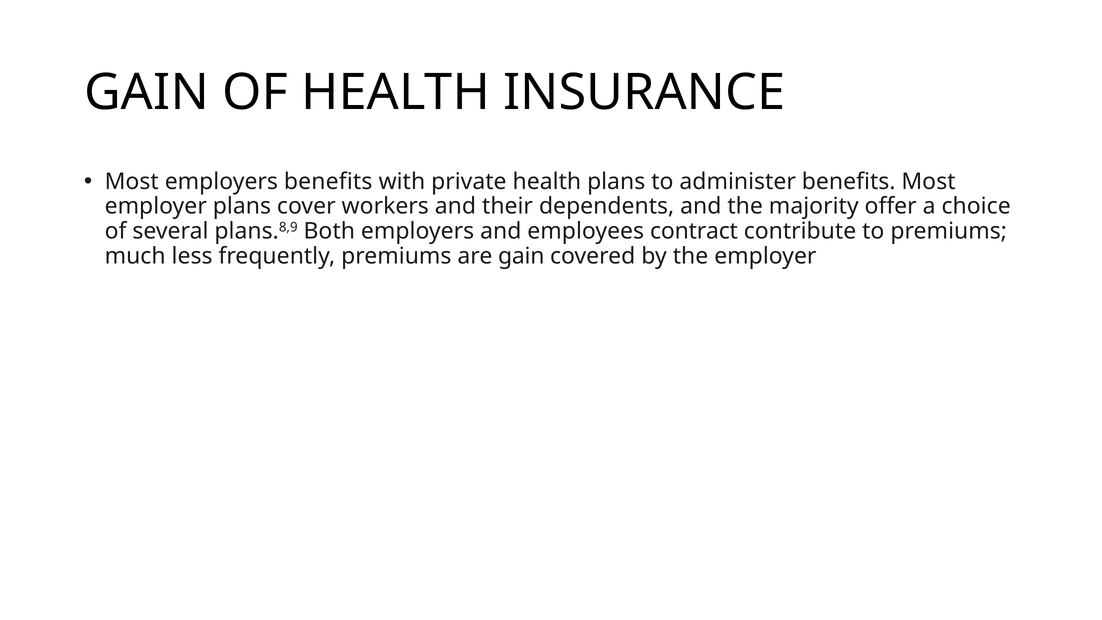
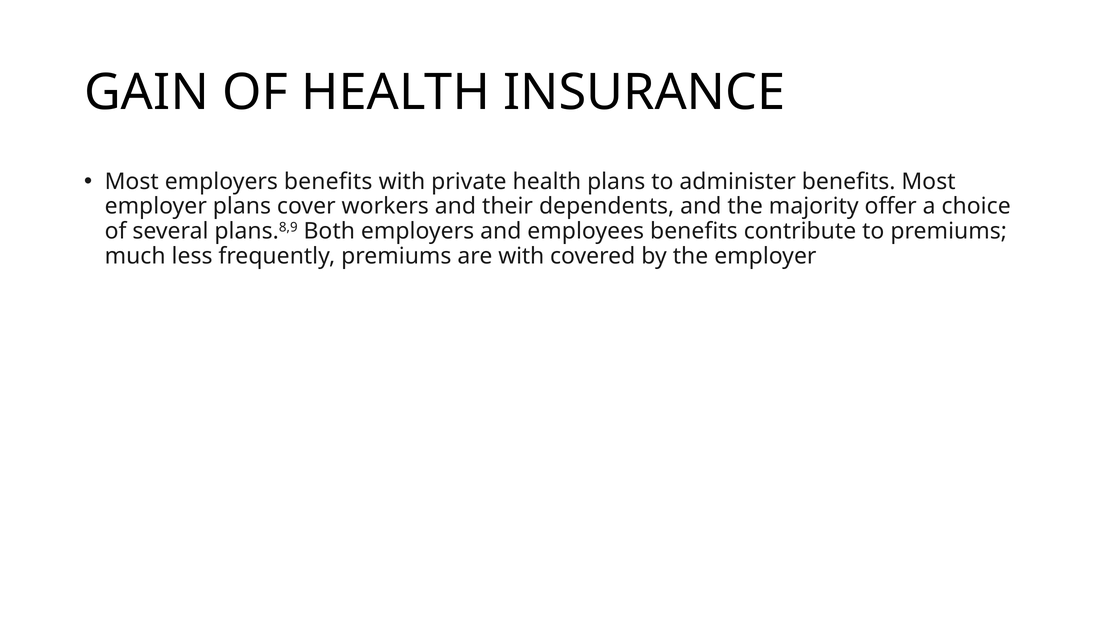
employees contract: contract -> benefits
are gain: gain -> with
